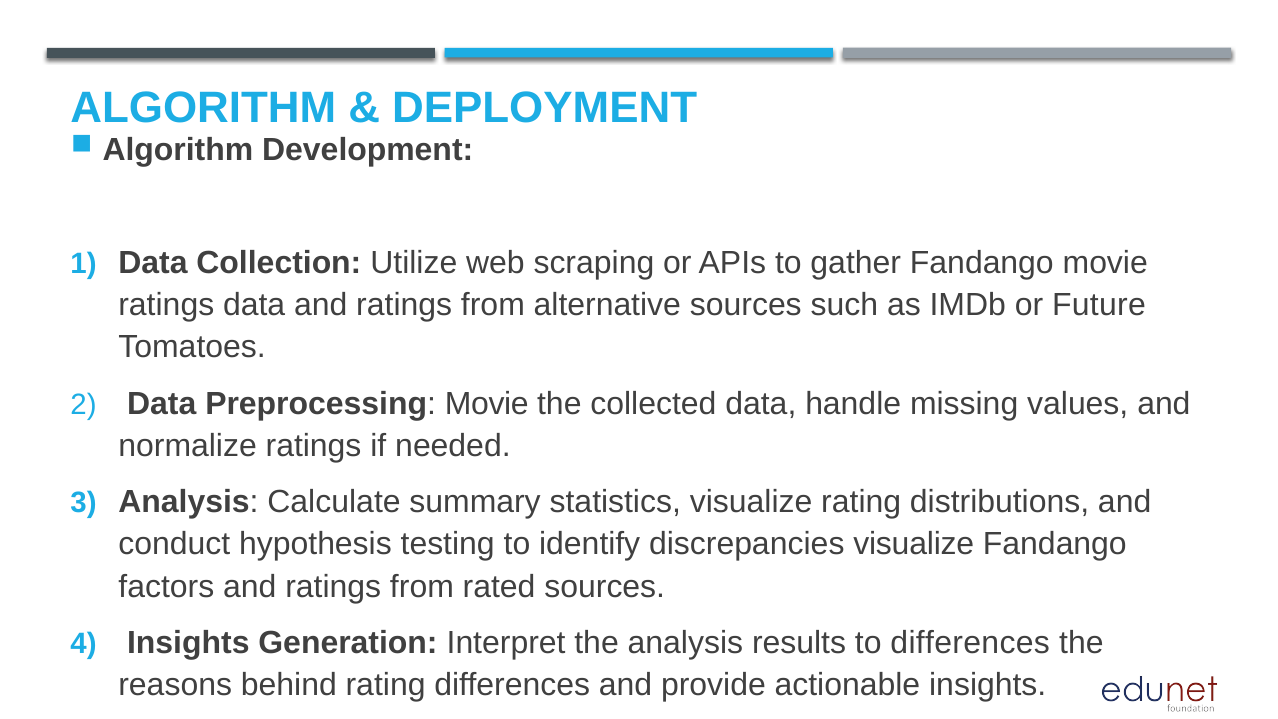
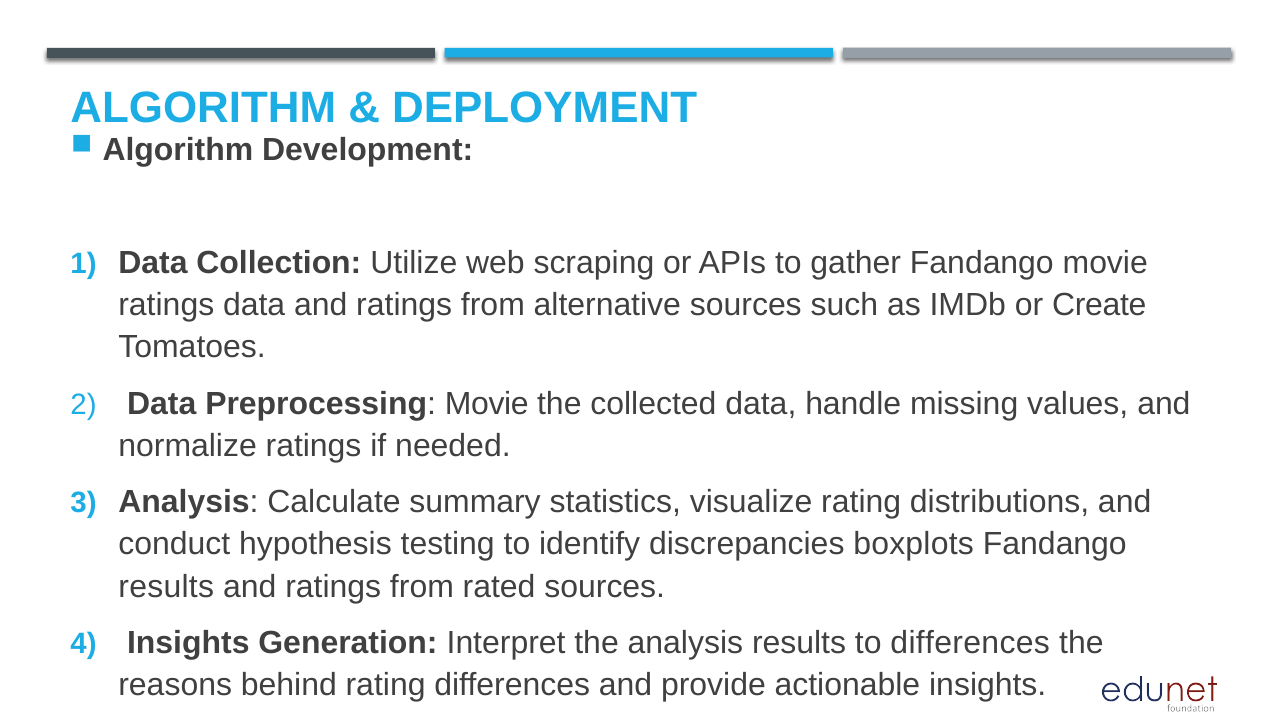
Future: Future -> Create
discrepancies visualize: visualize -> boxplots
factors at (166, 586): factors -> results
